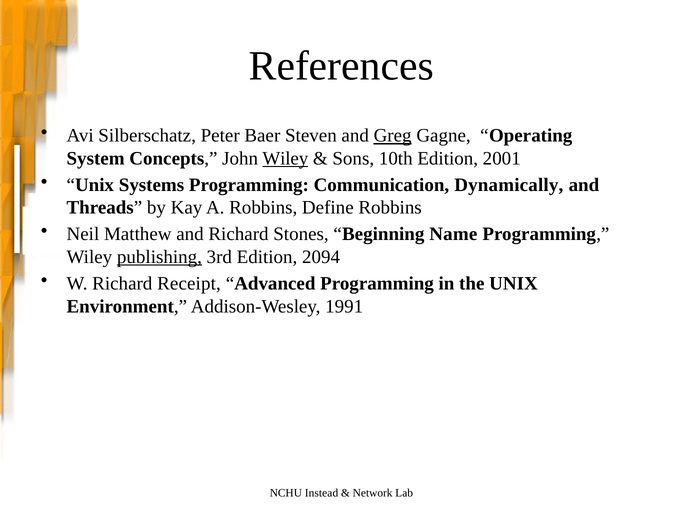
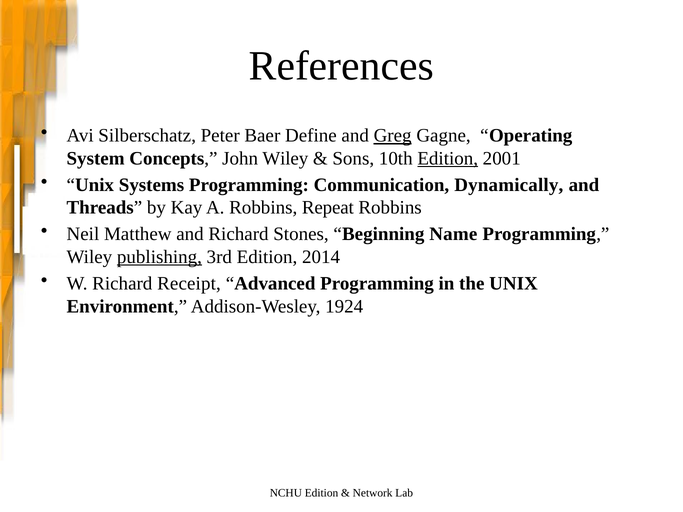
Steven: Steven -> Define
Wiley at (285, 158) underline: present -> none
Edition at (448, 158) underline: none -> present
Define: Define -> Repeat
2094: 2094 -> 2014
1991: 1991 -> 1924
NCHU Instead: Instead -> Edition
